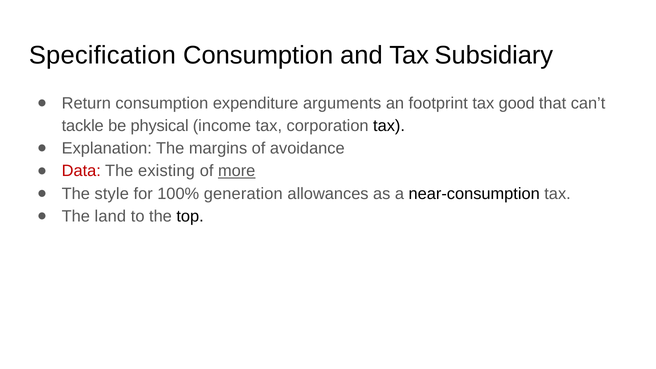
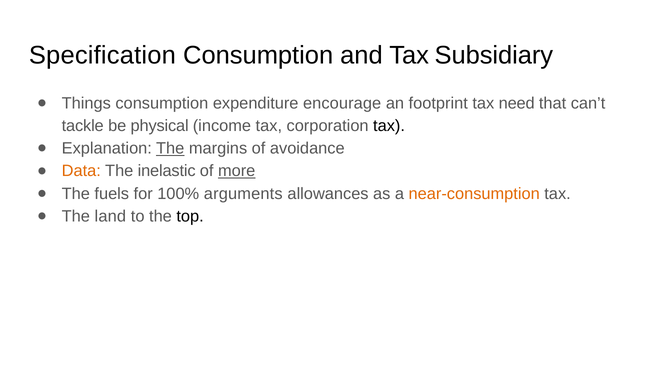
Return: Return -> Things
arguments: arguments -> encourage
good: good -> need
The at (170, 148) underline: none -> present
Data colour: red -> orange
existing: existing -> inelastic
style: style -> fuels
generation: generation -> arguments
near-consumption colour: black -> orange
